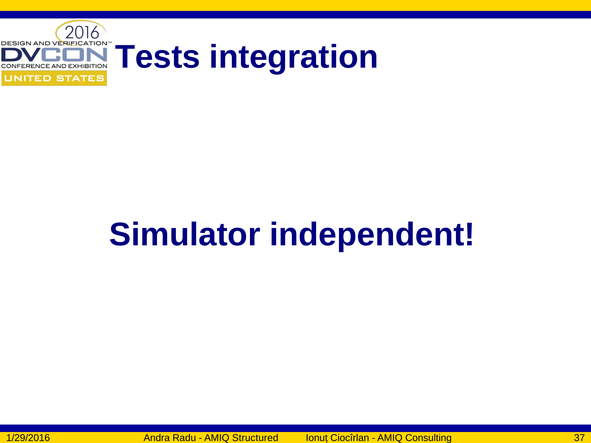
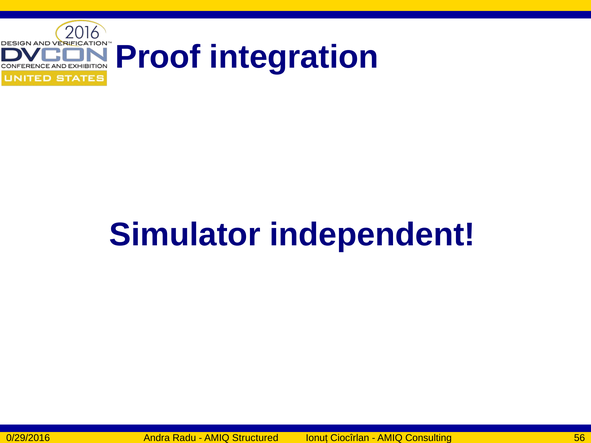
Tests: Tests -> Proof
1/29/2016: 1/29/2016 -> 0/29/2016
37: 37 -> 56
